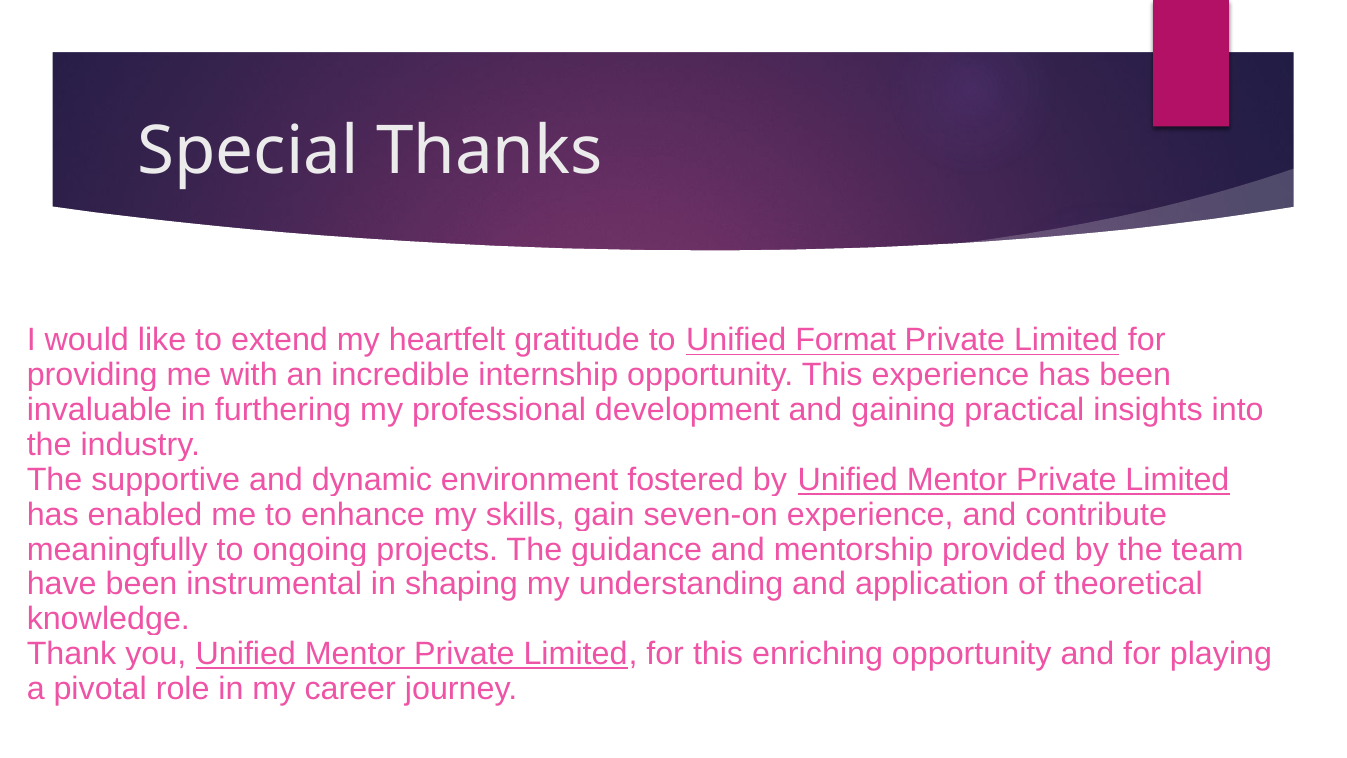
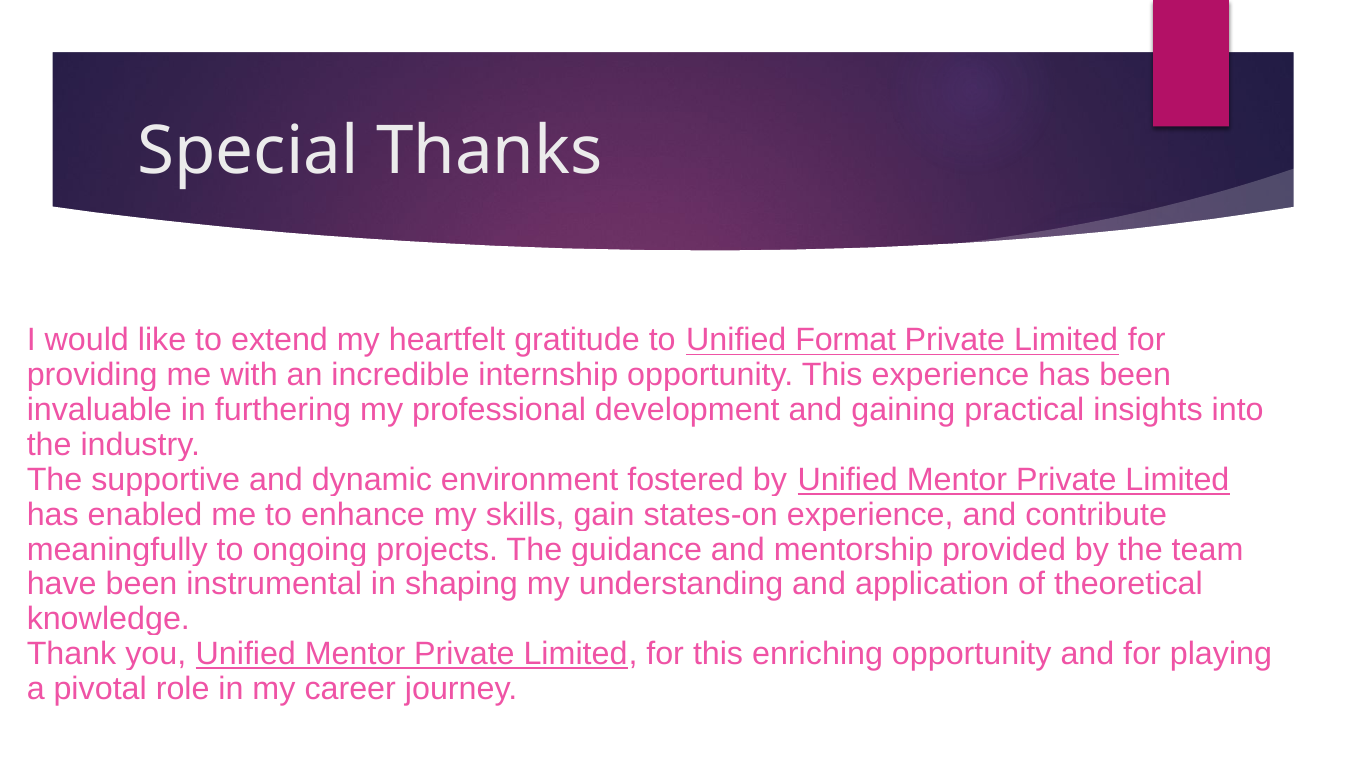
seven-on: seven-on -> states-on
